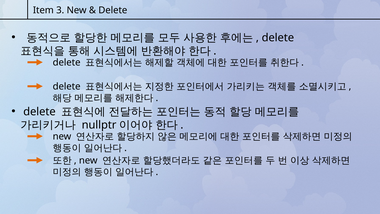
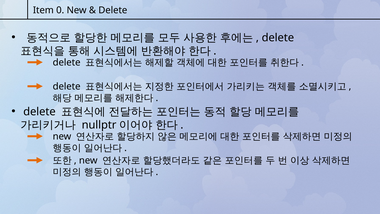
3: 3 -> 0
